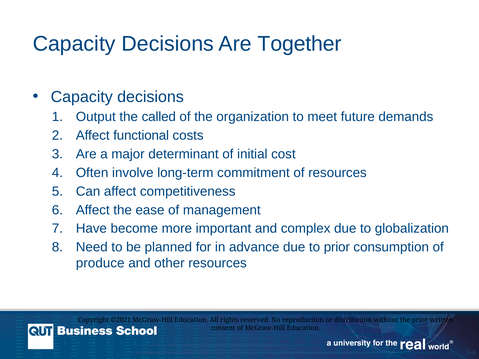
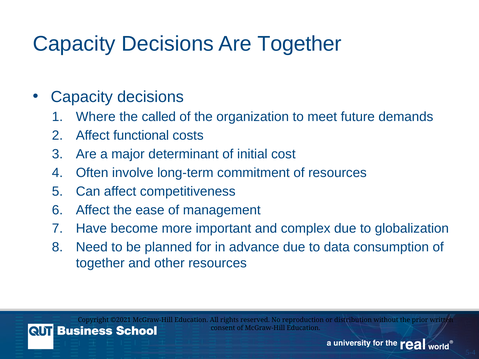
Output: Output -> Where
to prior: prior -> data
produce at (100, 263): produce -> together
